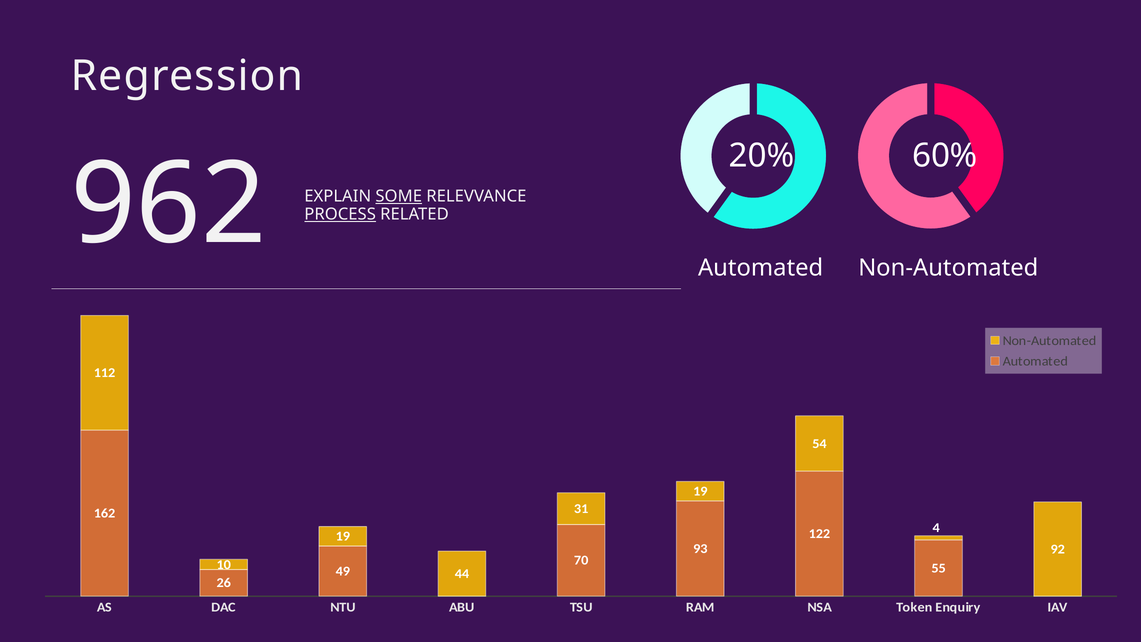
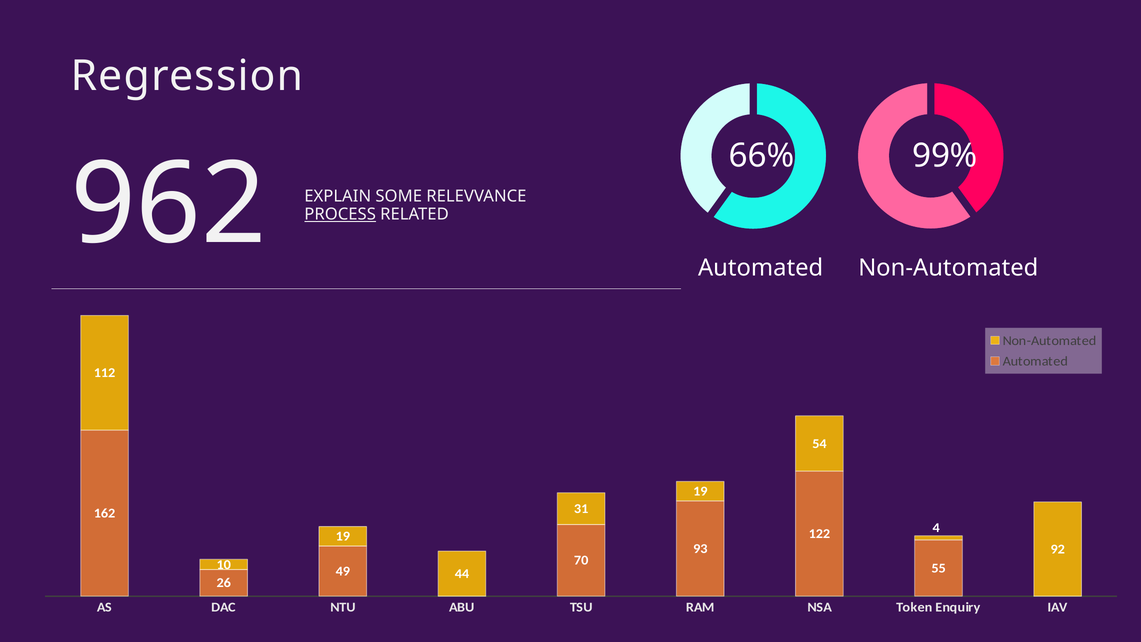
60%: 60% -> 99%
20%: 20% -> 66%
SOME underline: present -> none
